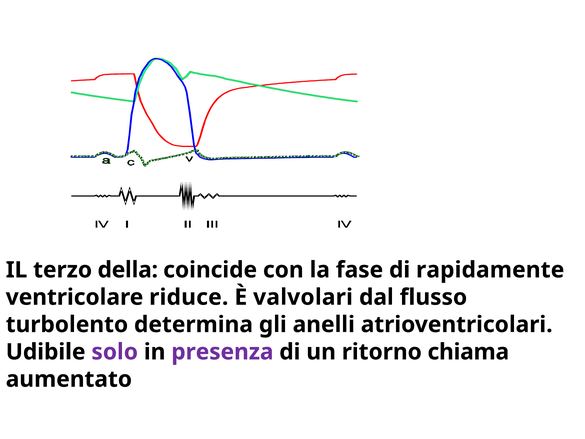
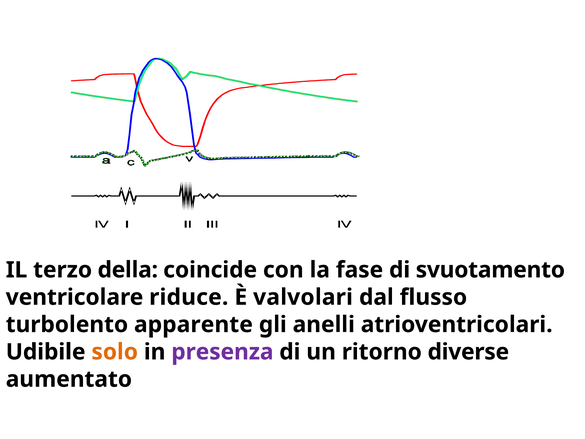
rapidamente: rapidamente -> svuotamento
determina: determina -> apparente
solo colour: purple -> orange
chiama: chiama -> diverse
